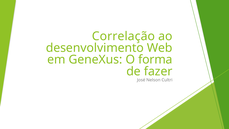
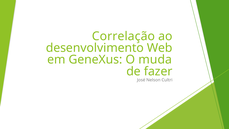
forma: forma -> muda
